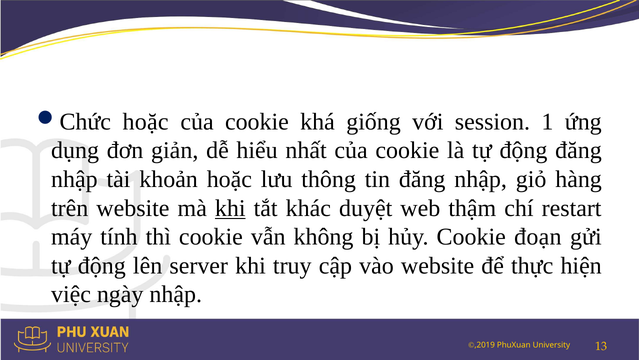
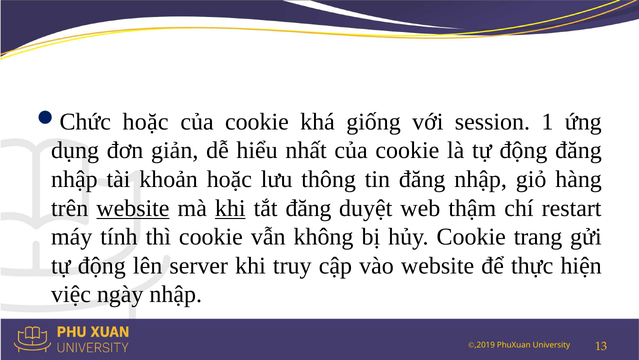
website at (133, 208) underline: none -> present
tắt khác: khác -> đăng
đoạn: đoạn -> trang
